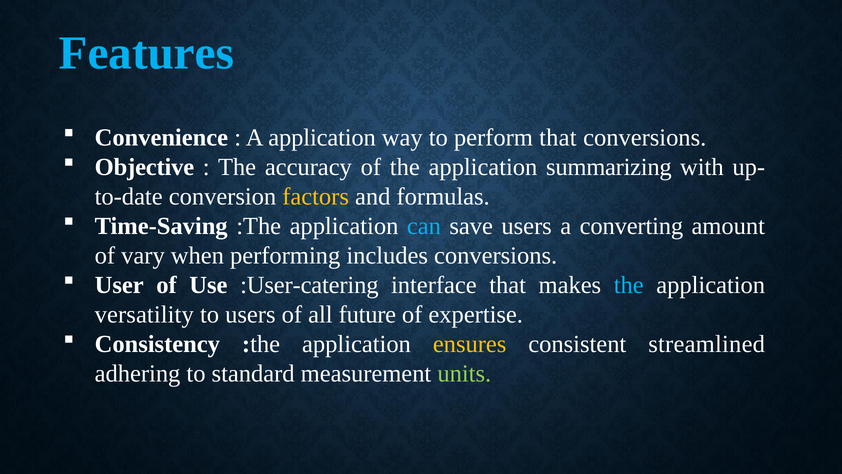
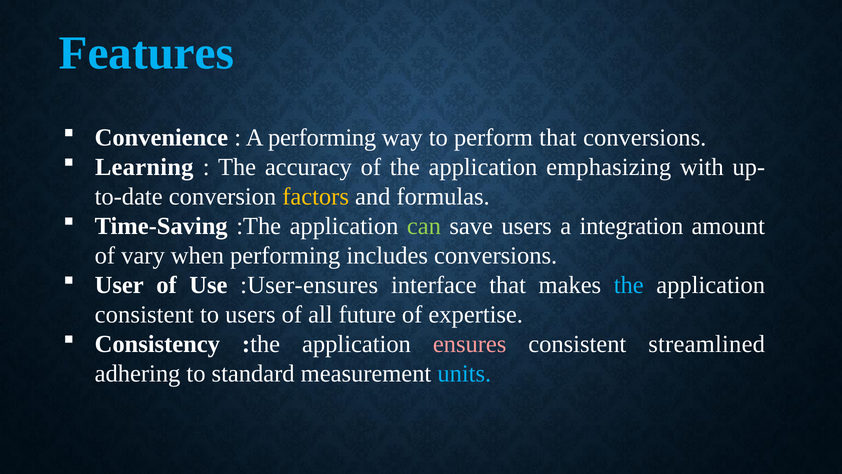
A application: application -> performing
Objective: Objective -> Learning
summarizing: summarizing -> emphasizing
can colour: light blue -> light green
converting: converting -> integration
:User-catering: :User-catering -> :User-ensures
versatility at (144, 314): versatility -> consistent
ensures colour: yellow -> pink
units colour: light green -> light blue
